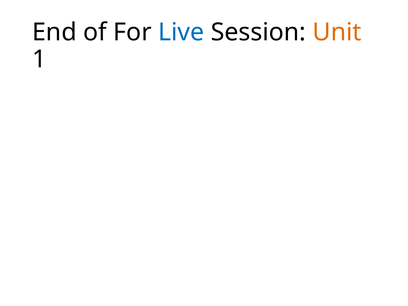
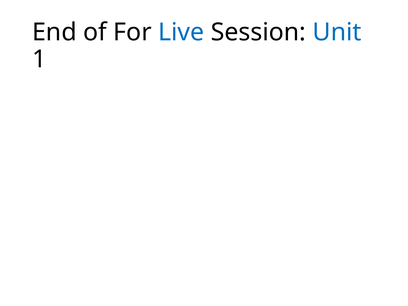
Unit colour: orange -> blue
